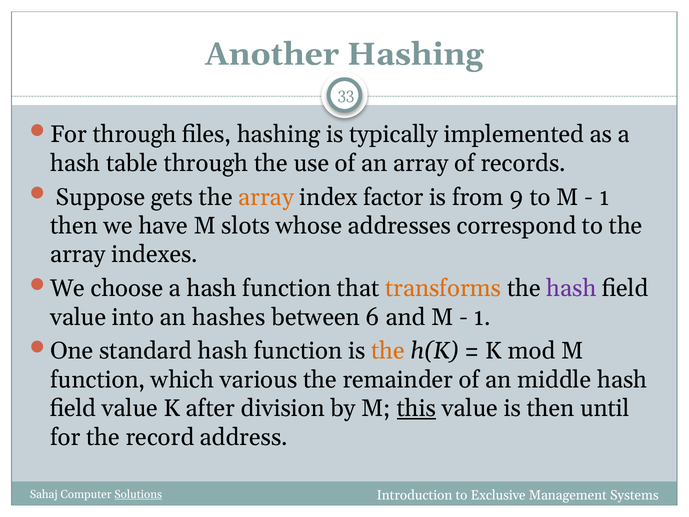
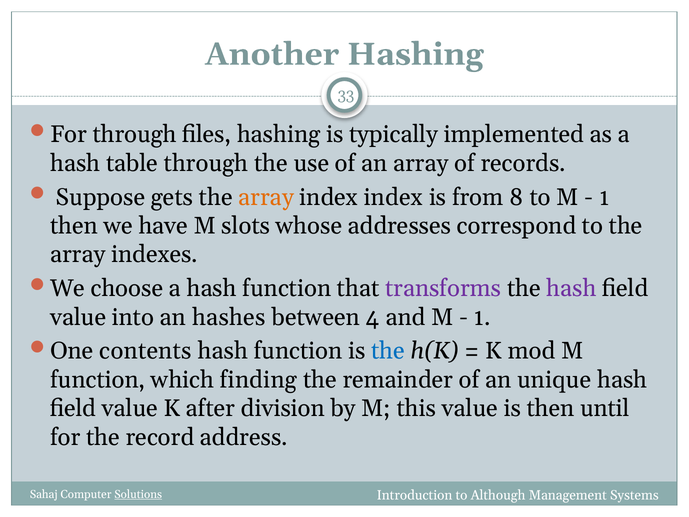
index factor: factor -> index
9: 9 -> 8
transforms colour: orange -> purple
6: 6 -> 4
standard: standard -> contents
the at (388, 351) colour: orange -> blue
various: various -> finding
middle: middle -> unique
this underline: present -> none
Exclusive: Exclusive -> Although
